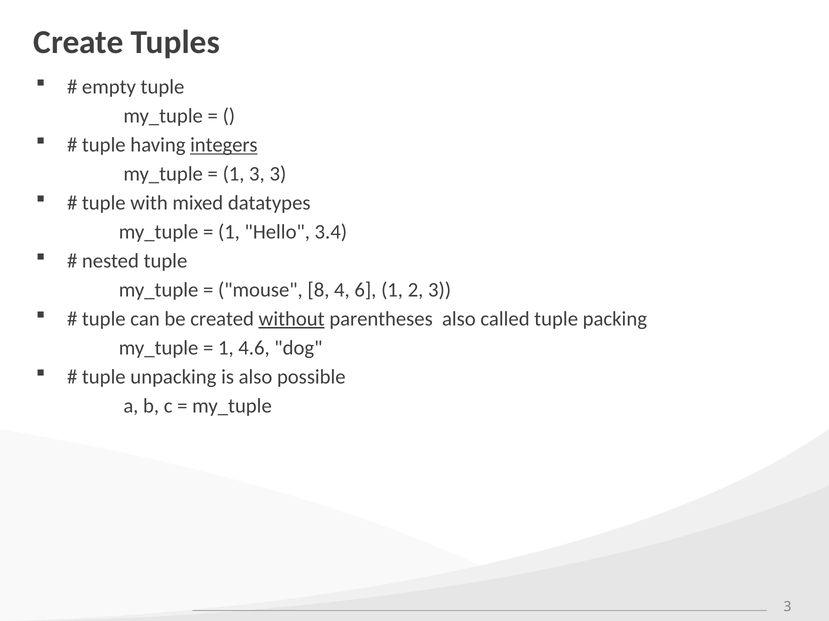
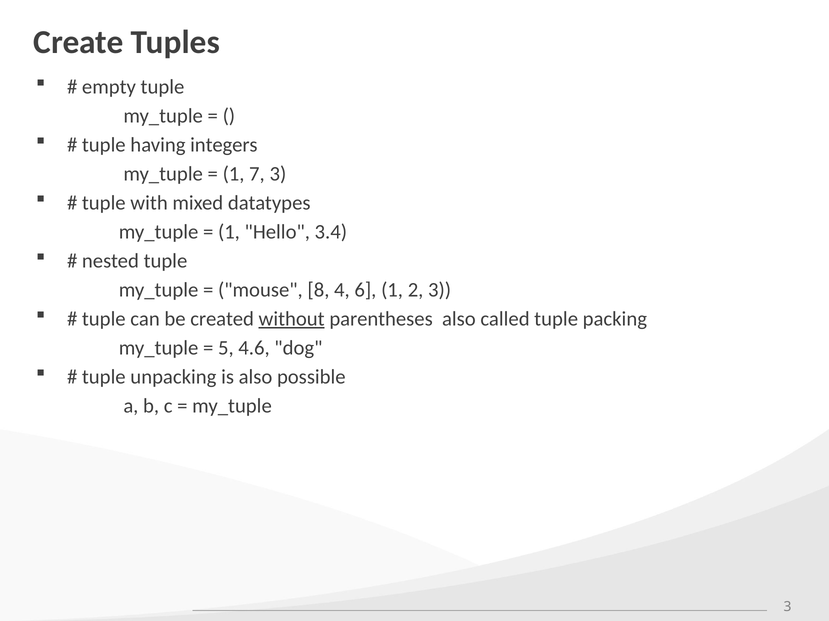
integers underline: present -> none
1 3: 3 -> 7
1 at (226, 348): 1 -> 5
